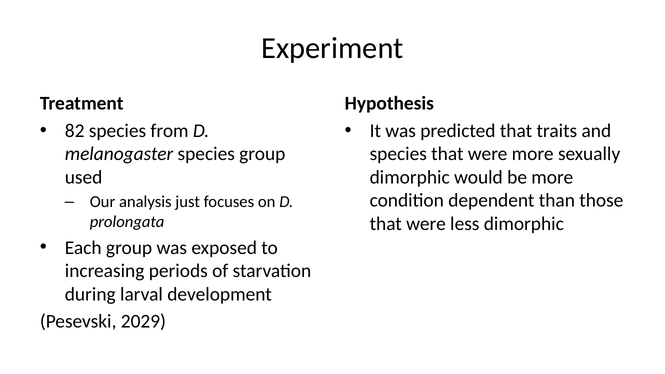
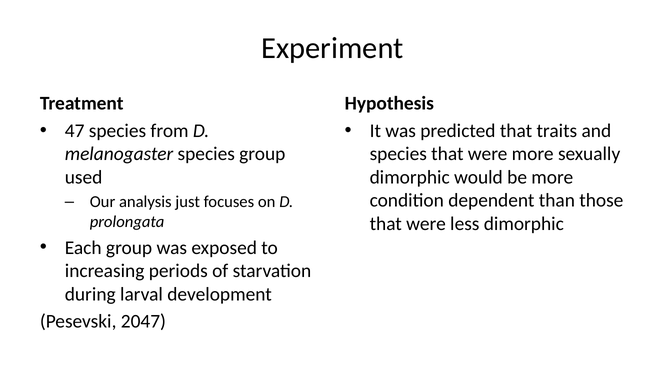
82: 82 -> 47
2029: 2029 -> 2047
